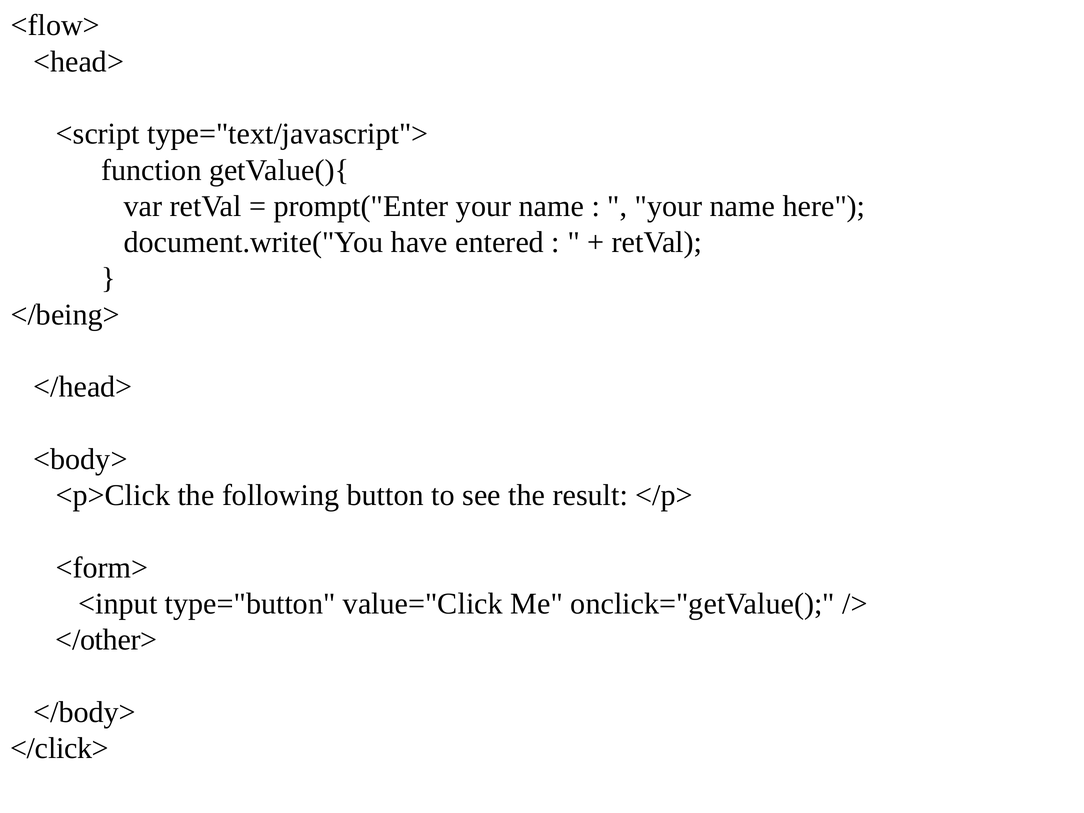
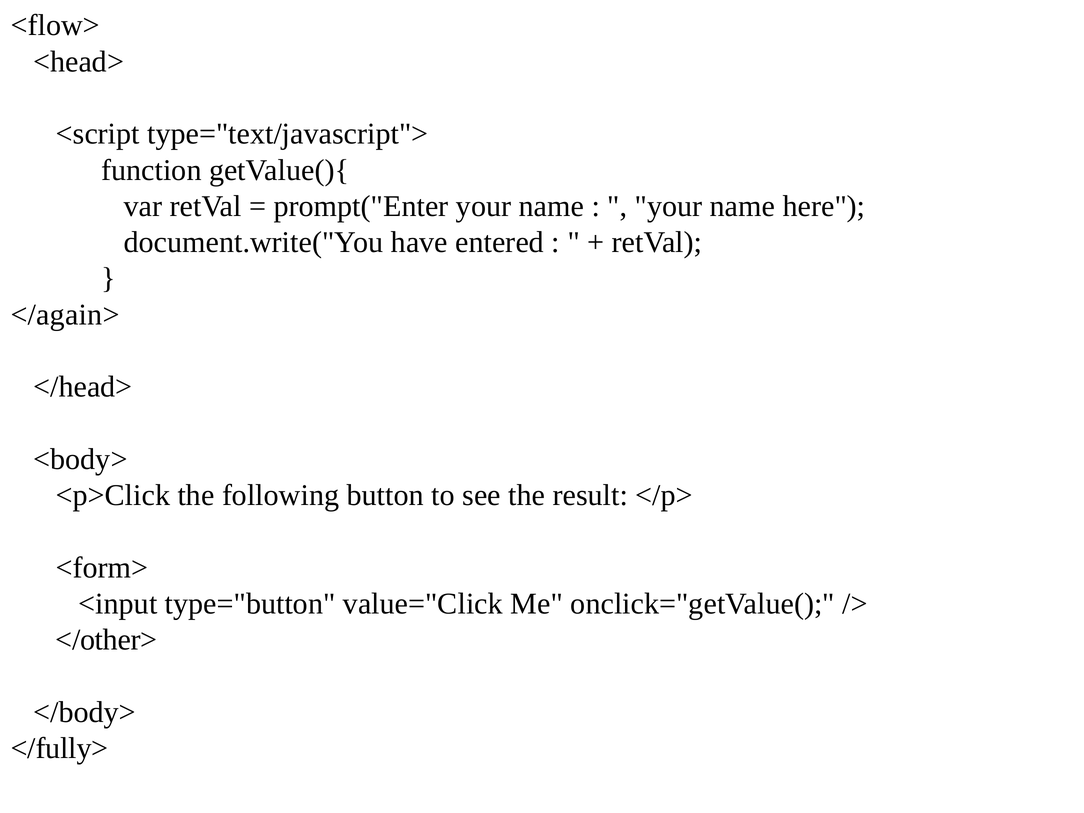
</being>: </being> -> </again>
</click>: </click> -> </fully>
